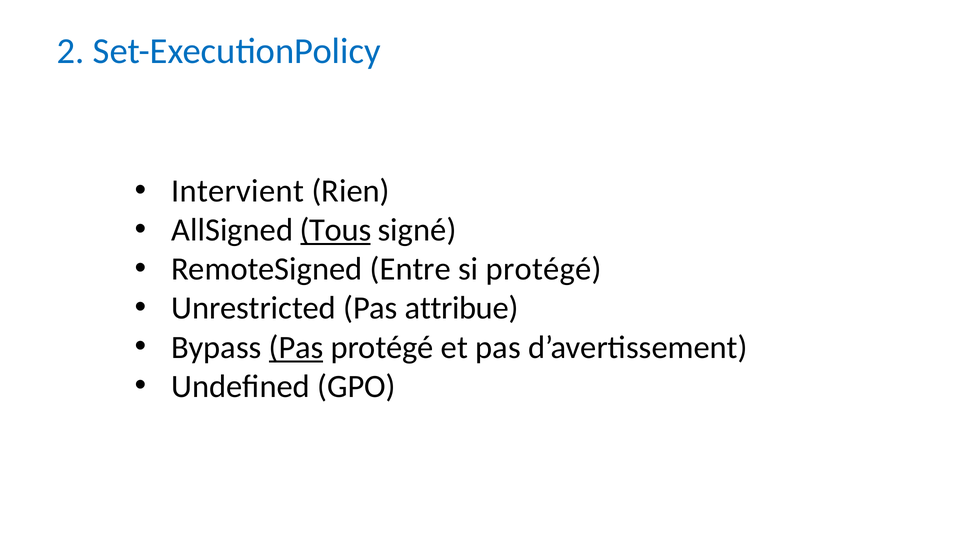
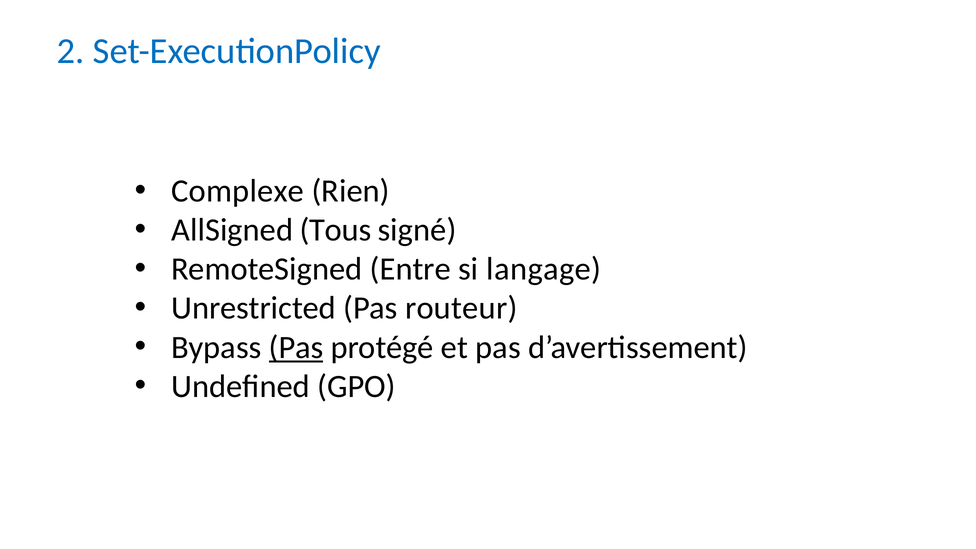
Intervient: Intervient -> Complexe
Tous underline: present -> none
si protégé: protégé -> langage
attribue: attribue -> routeur
